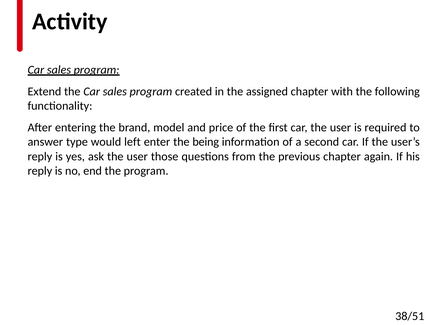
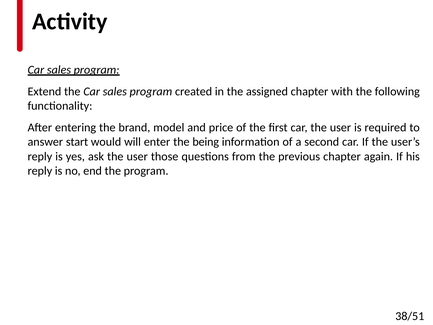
type: type -> start
left: left -> will
